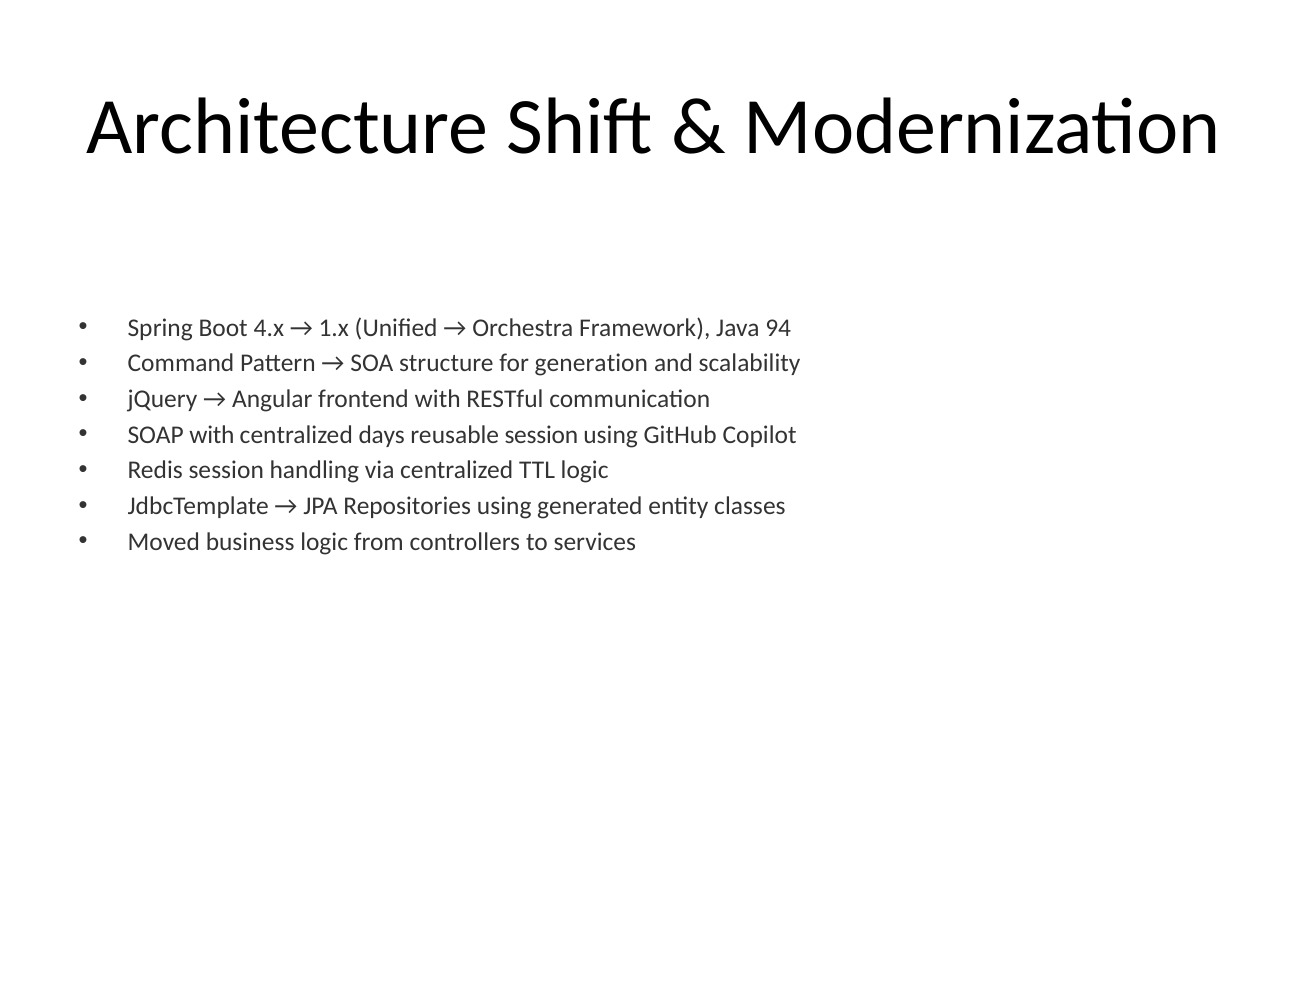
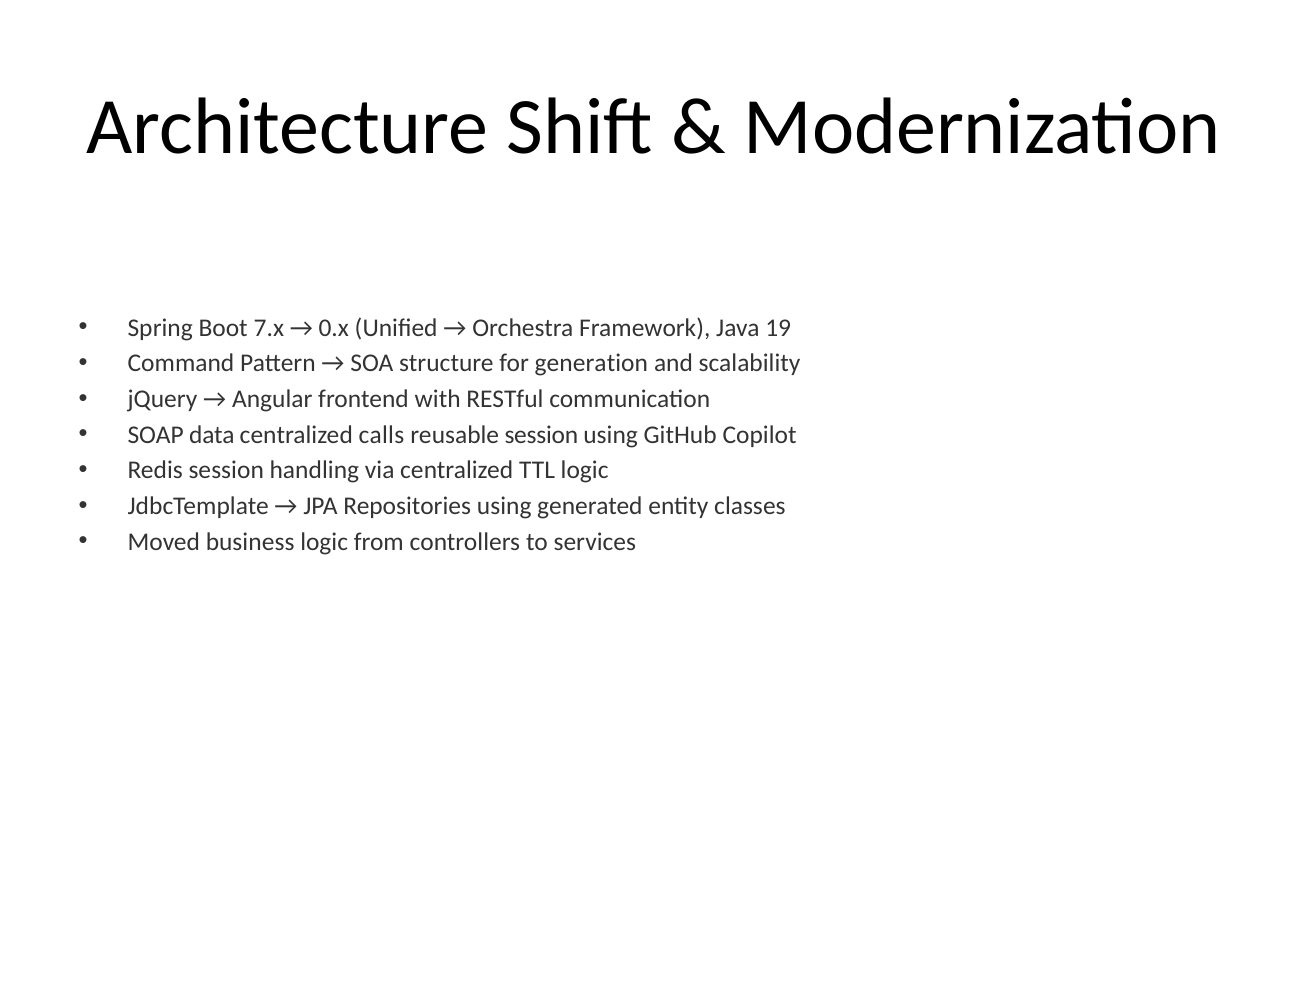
4.x: 4.x -> 7.x
1.x: 1.x -> 0.x
94: 94 -> 19
SOAP with: with -> data
days: days -> calls
